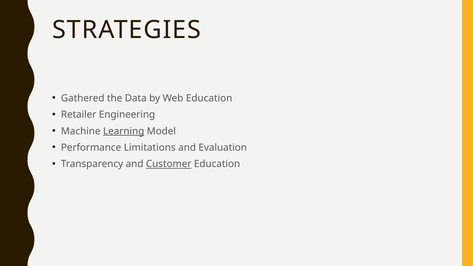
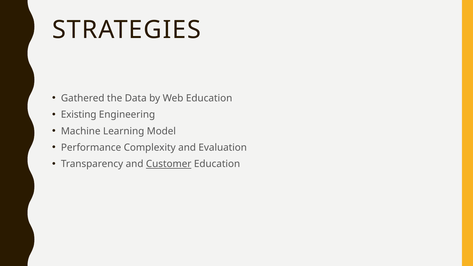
Retailer: Retailer -> Existing
Learning underline: present -> none
Limitations: Limitations -> Complexity
